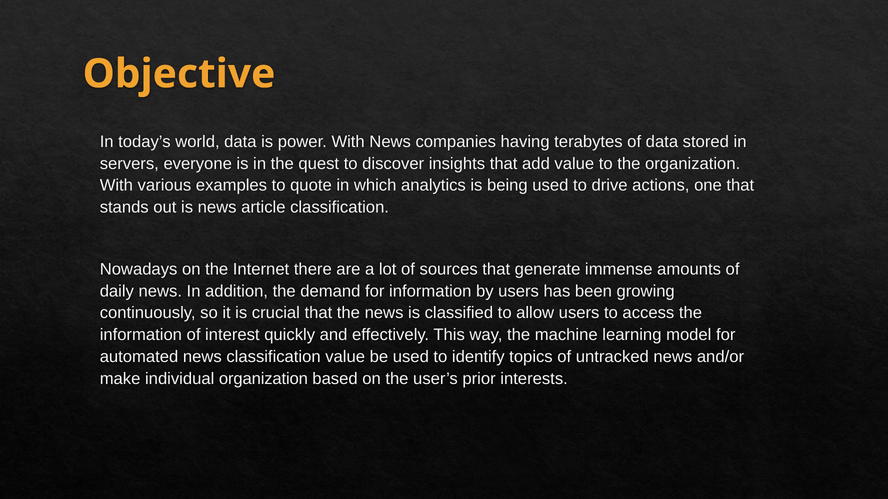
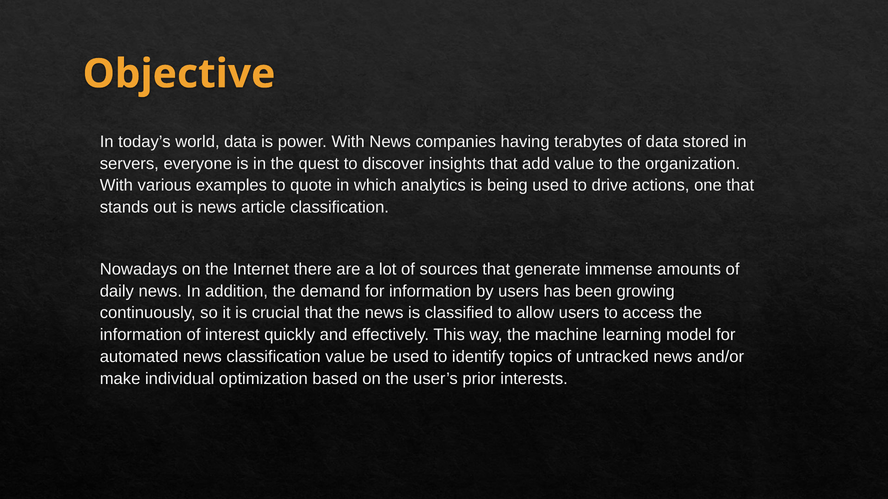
individual organization: organization -> optimization
